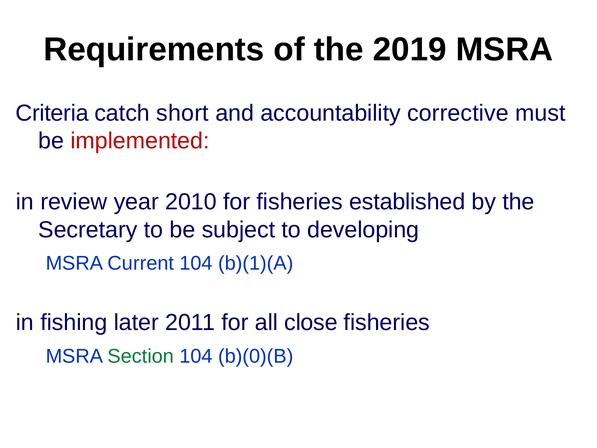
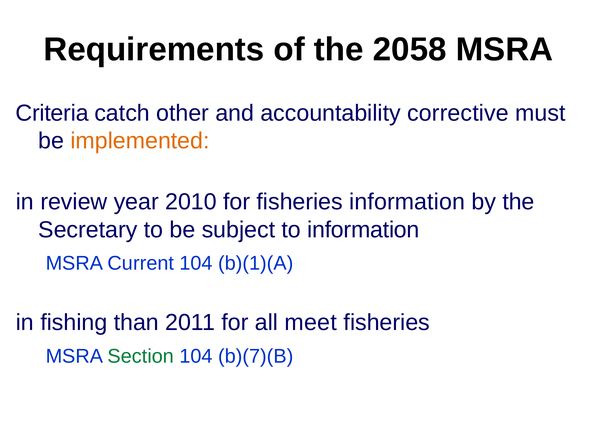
2019: 2019 -> 2058
short: short -> other
implemented colour: red -> orange
fisheries established: established -> information
to developing: developing -> information
later: later -> than
close: close -> meet
b)(0)(B: b)(0)(B -> b)(7)(B
